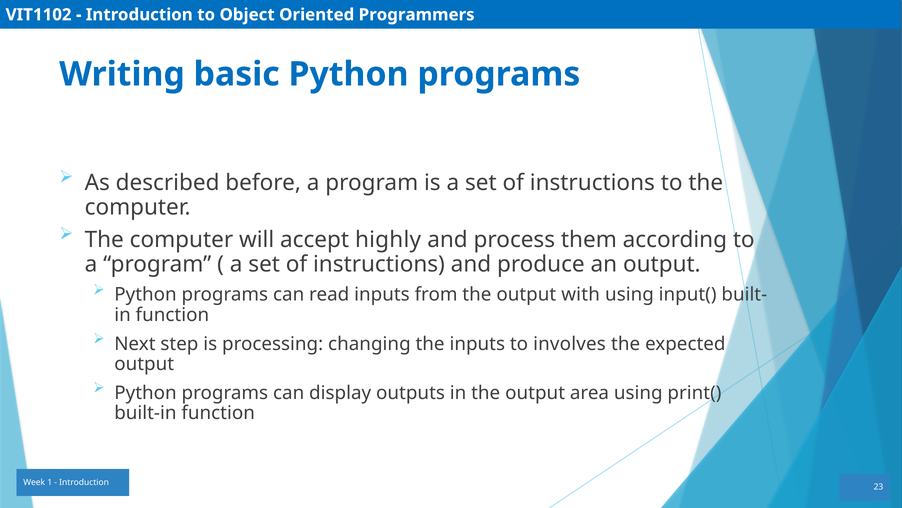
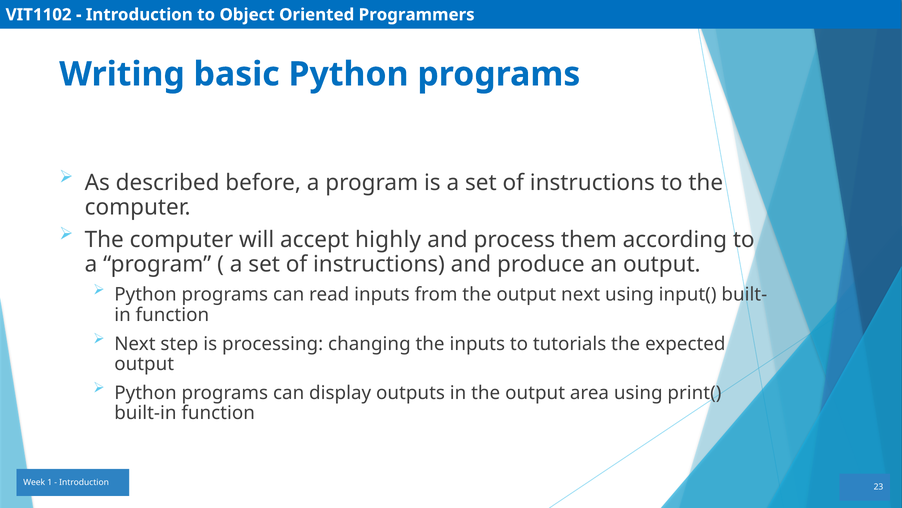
output with: with -> next
involves: involves -> tutorials
